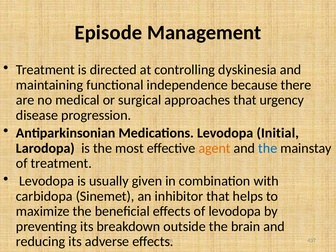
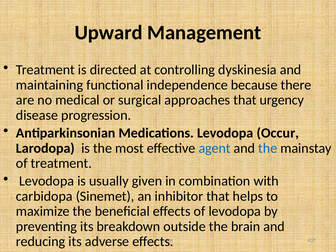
Episode: Episode -> Upward
Initial: Initial -> Occur
agent colour: orange -> blue
